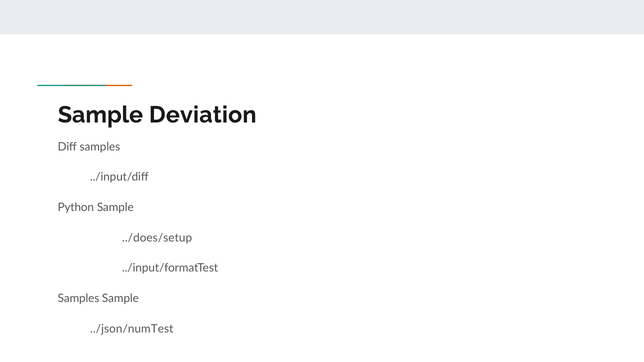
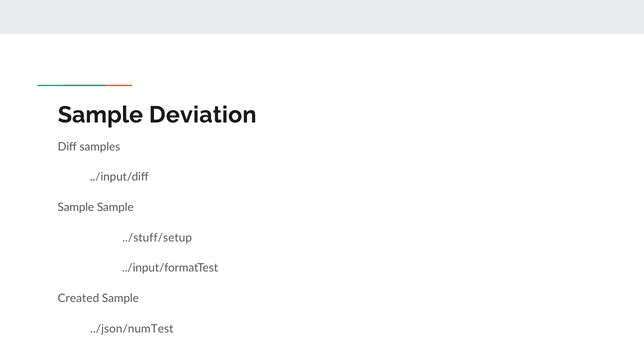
Python at (76, 208): Python -> Sample
../does/setup: ../does/setup -> ../stuff/setup
Samples at (79, 299): Samples -> Created
